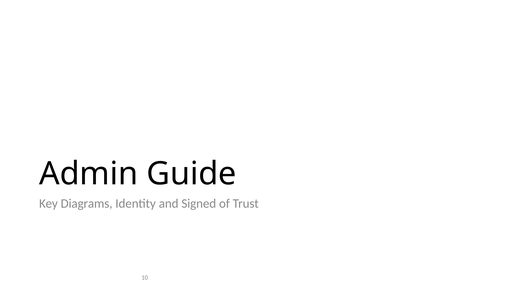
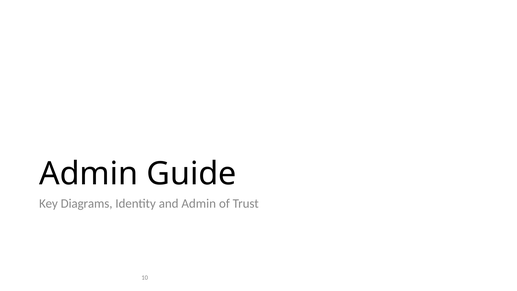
and Signed: Signed -> Admin
